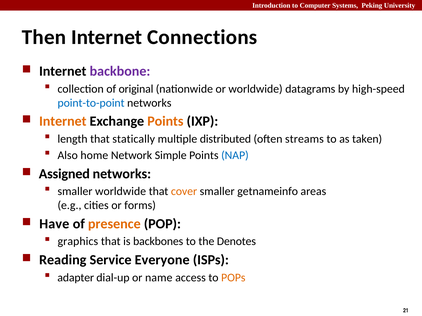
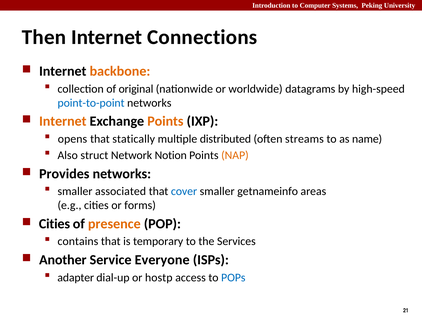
backbone colour: purple -> orange
length: length -> opens
taken: taken -> name
home: home -> struct
Simple: Simple -> Notion
NAP colour: blue -> orange
Assigned: Assigned -> Provides
smaller worldwide: worldwide -> associated
cover colour: orange -> blue
Have at (54, 224): Have -> Cities
graphics: graphics -> contains
backbones: backbones -> temporary
Denotes: Denotes -> Services
Reading: Reading -> Another
name: name -> hostp
POPs colour: orange -> blue
